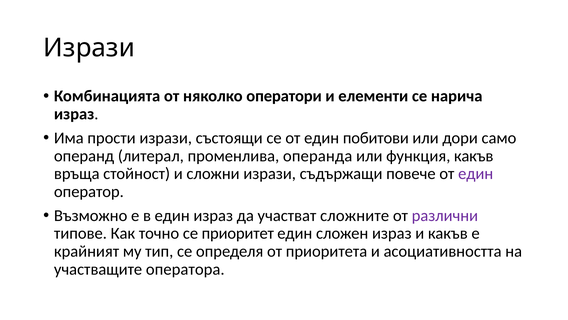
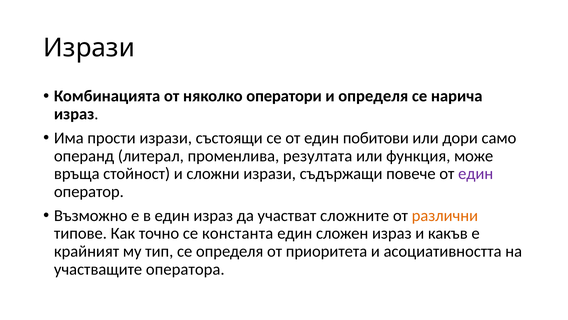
и елементи: елементи -> определя
операнда: операнда -> резултата
функция какъв: какъв -> може
различни colour: purple -> orange
приоритет: приоритет -> константа
